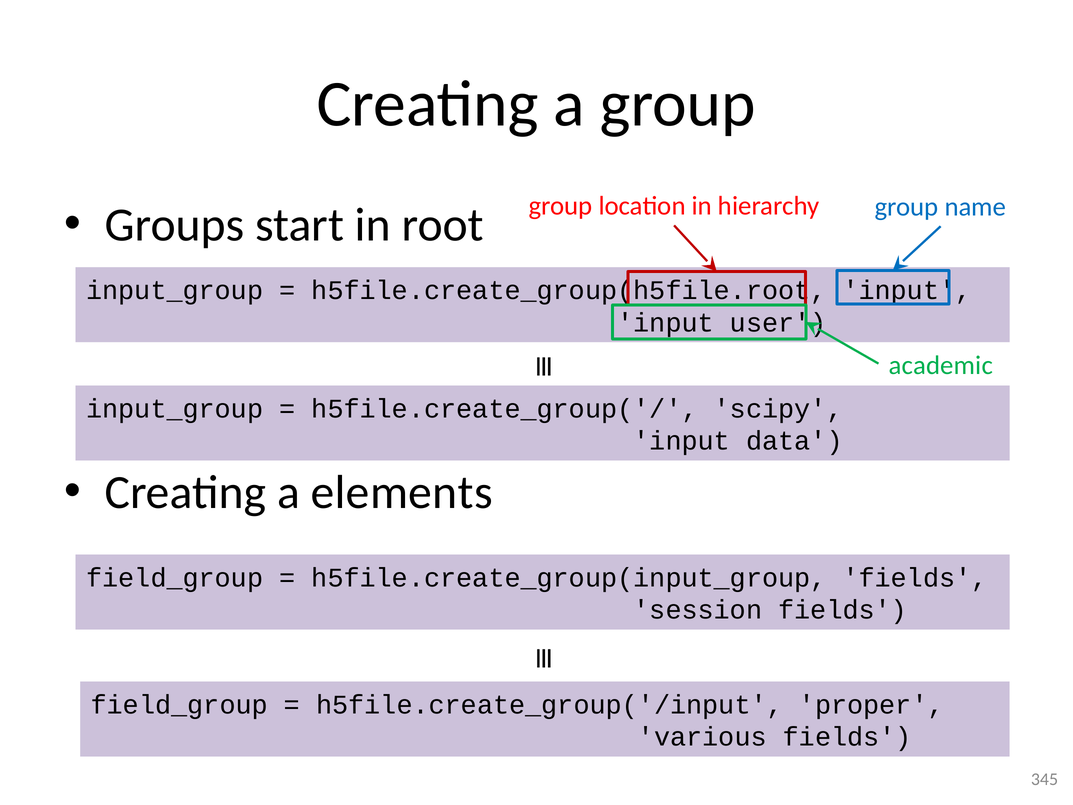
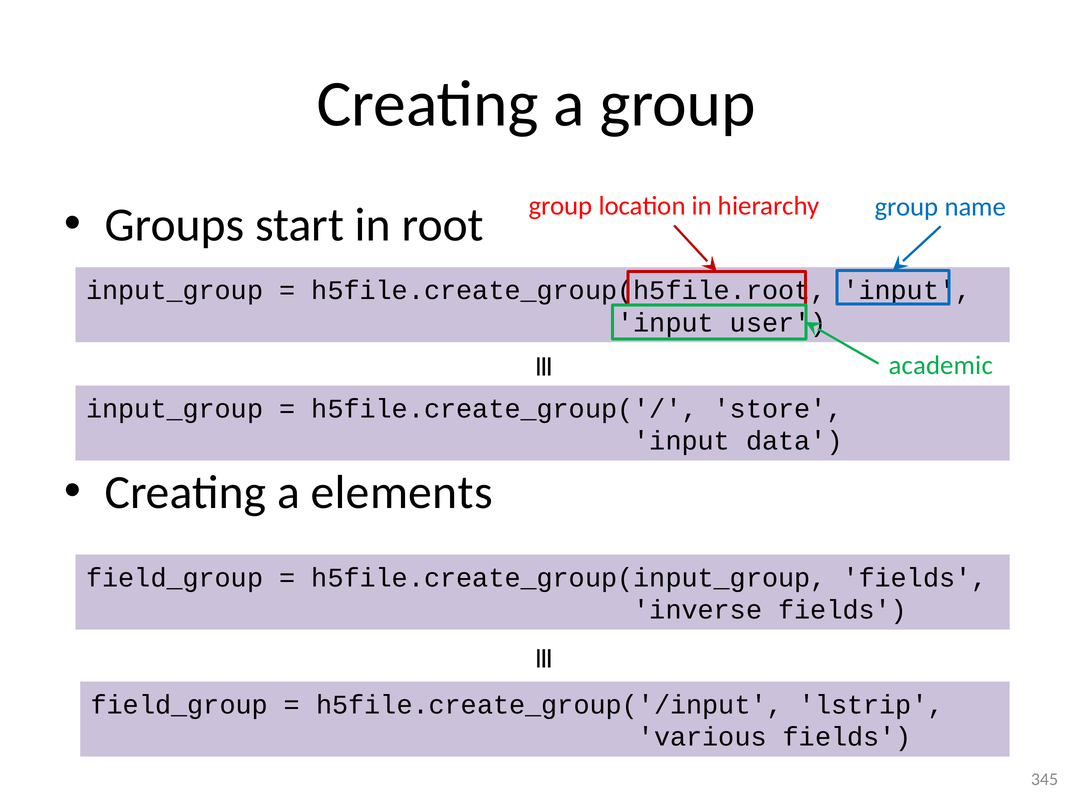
scipy: scipy -> store
session: session -> inverse
proper: proper -> lstrip
